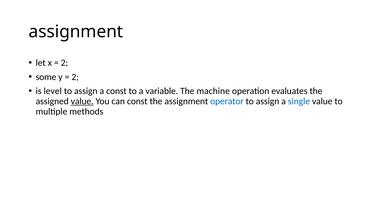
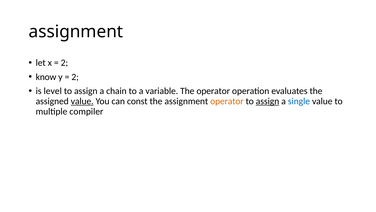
some: some -> know
a const: const -> chain
The machine: machine -> operator
operator at (227, 101) colour: blue -> orange
assign at (268, 101) underline: none -> present
methods: methods -> compiler
